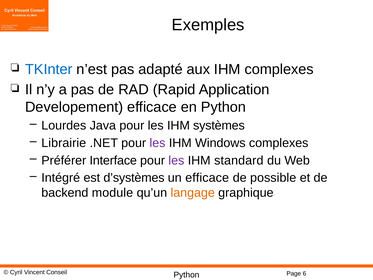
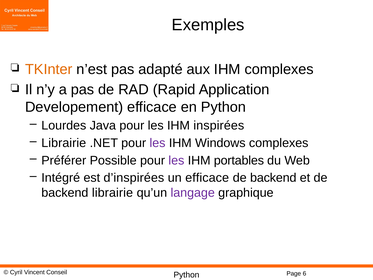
TKInter colour: blue -> orange
systèmes: systèmes -> inspirées
Interface: Interface -> Possible
standard: standard -> portables
d’systèmes: d’systèmes -> d’inspirées
possible at (273, 178): possible -> backend
backend module: module -> librairie
langage colour: orange -> purple
